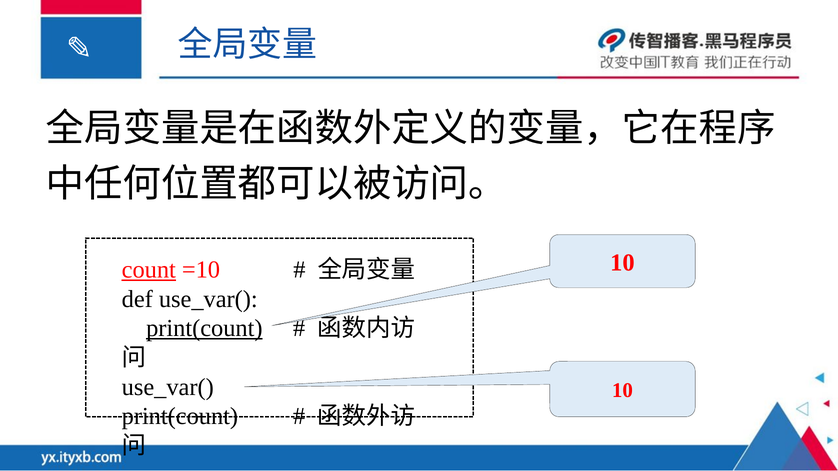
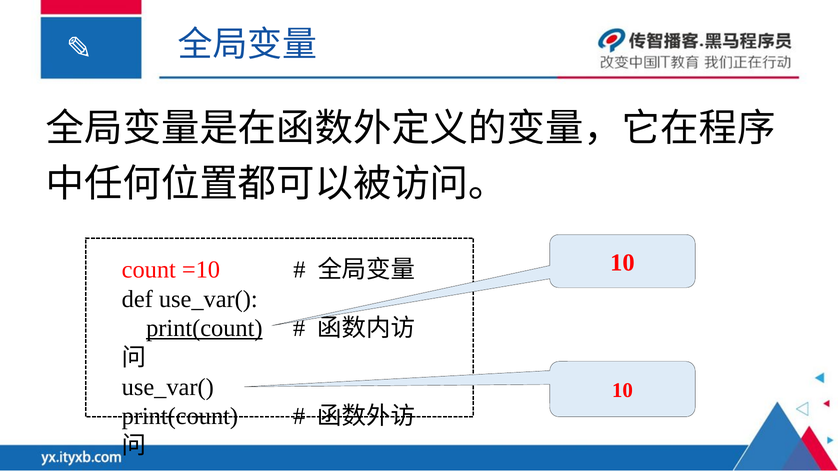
count underline: present -> none
